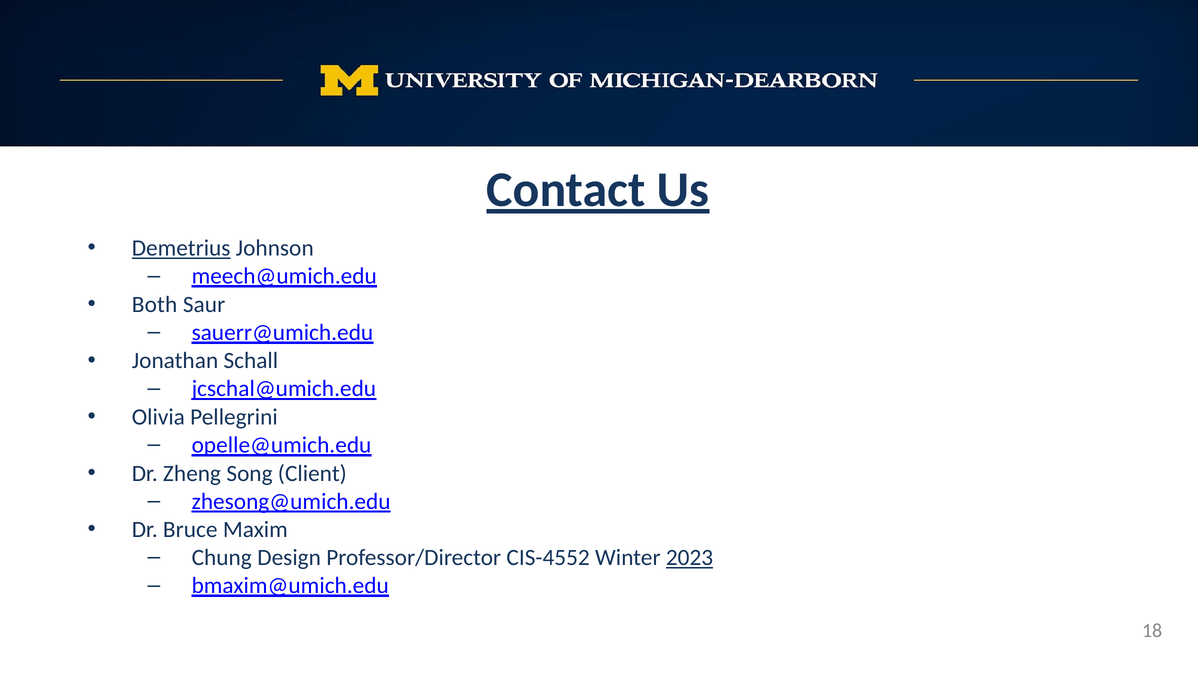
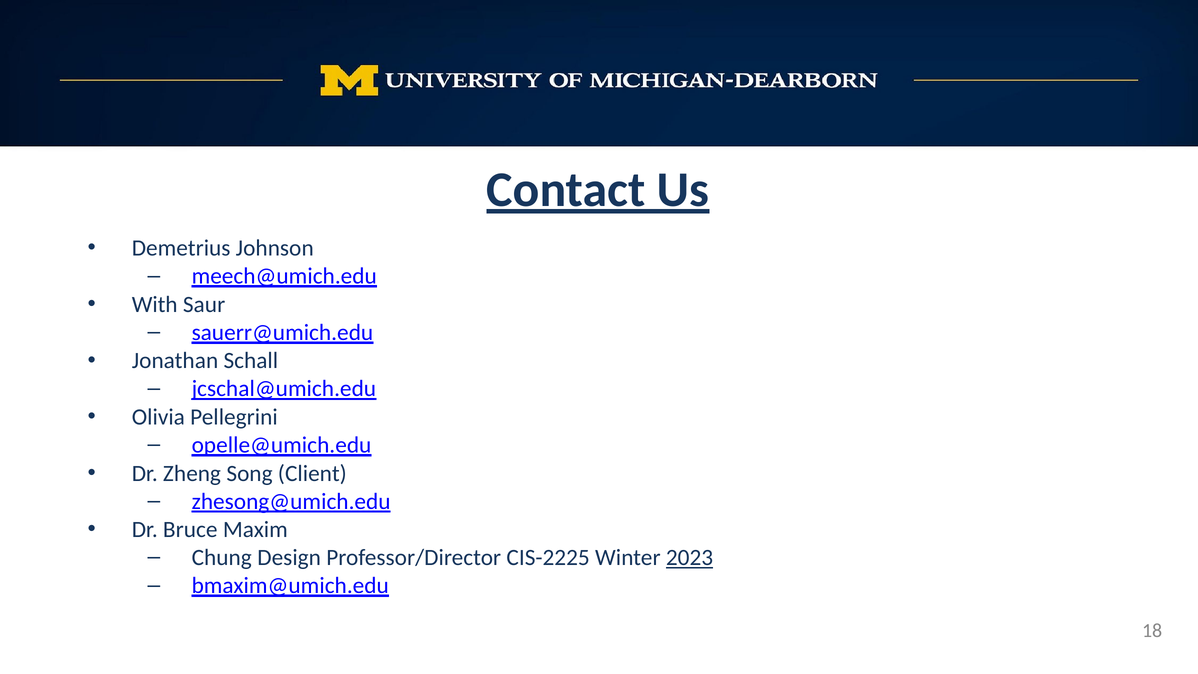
Demetrius underline: present -> none
Both: Both -> With
CIS-4552: CIS-4552 -> CIS-2225
